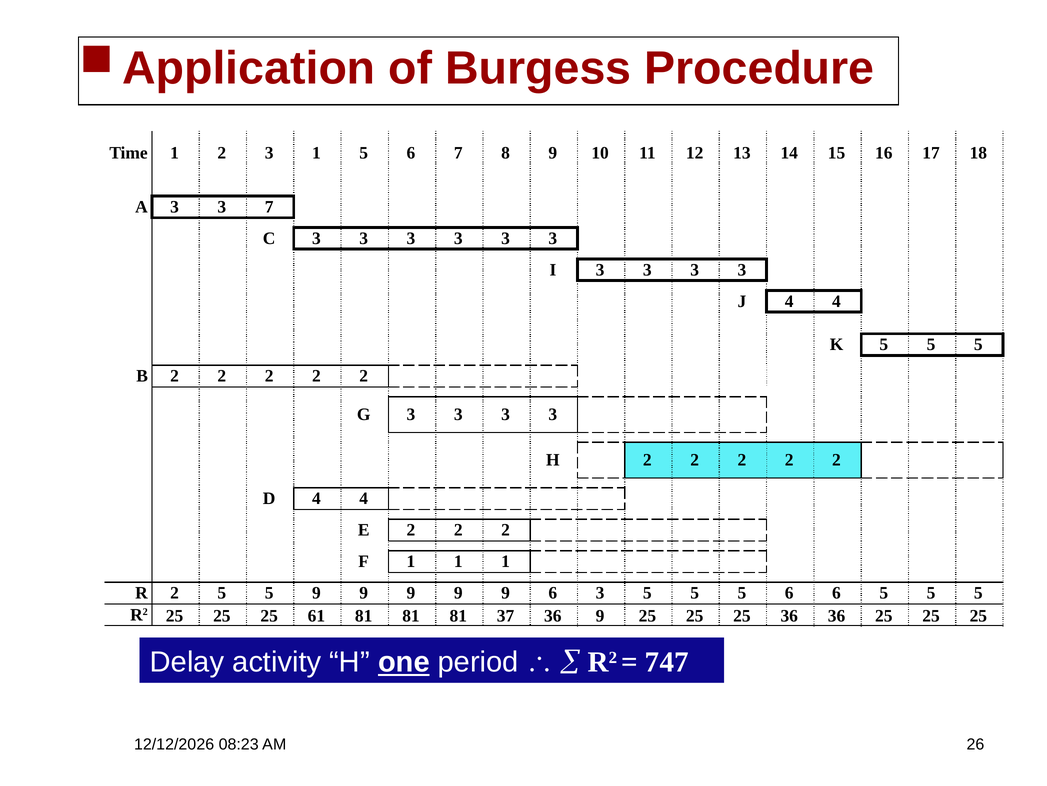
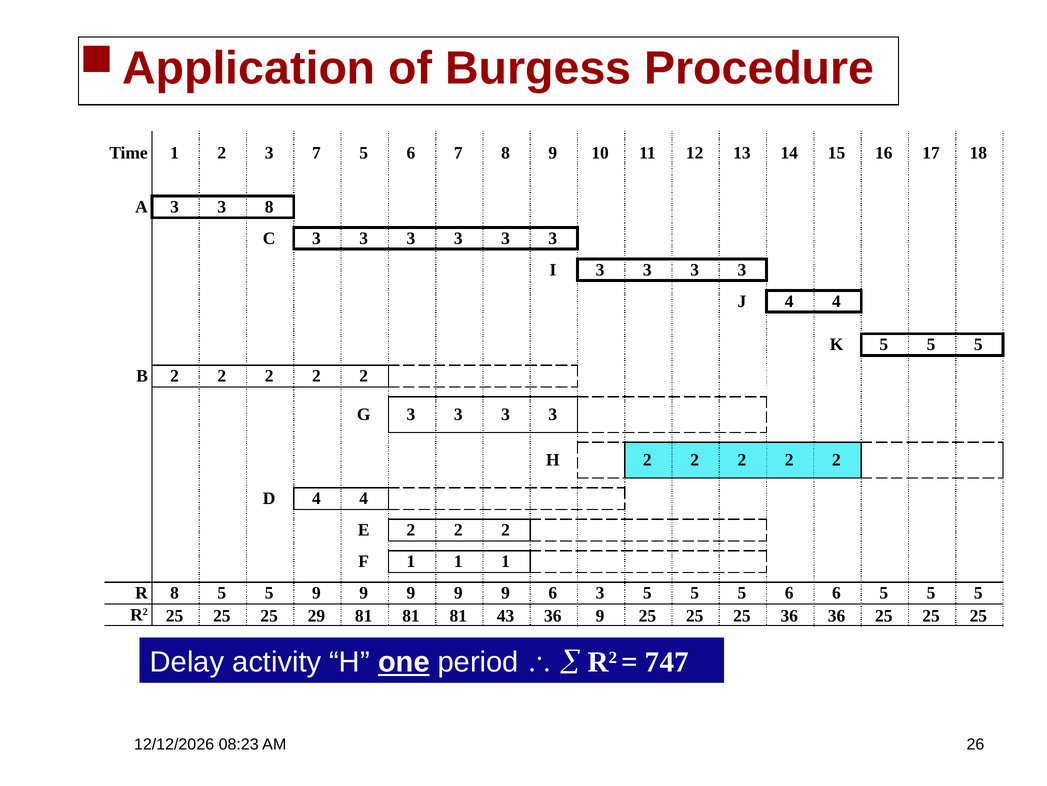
3 1: 1 -> 7
3 7: 7 -> 8
R 2: 2 -> 8
61: 61 -> 29
37: 37 -> 43
